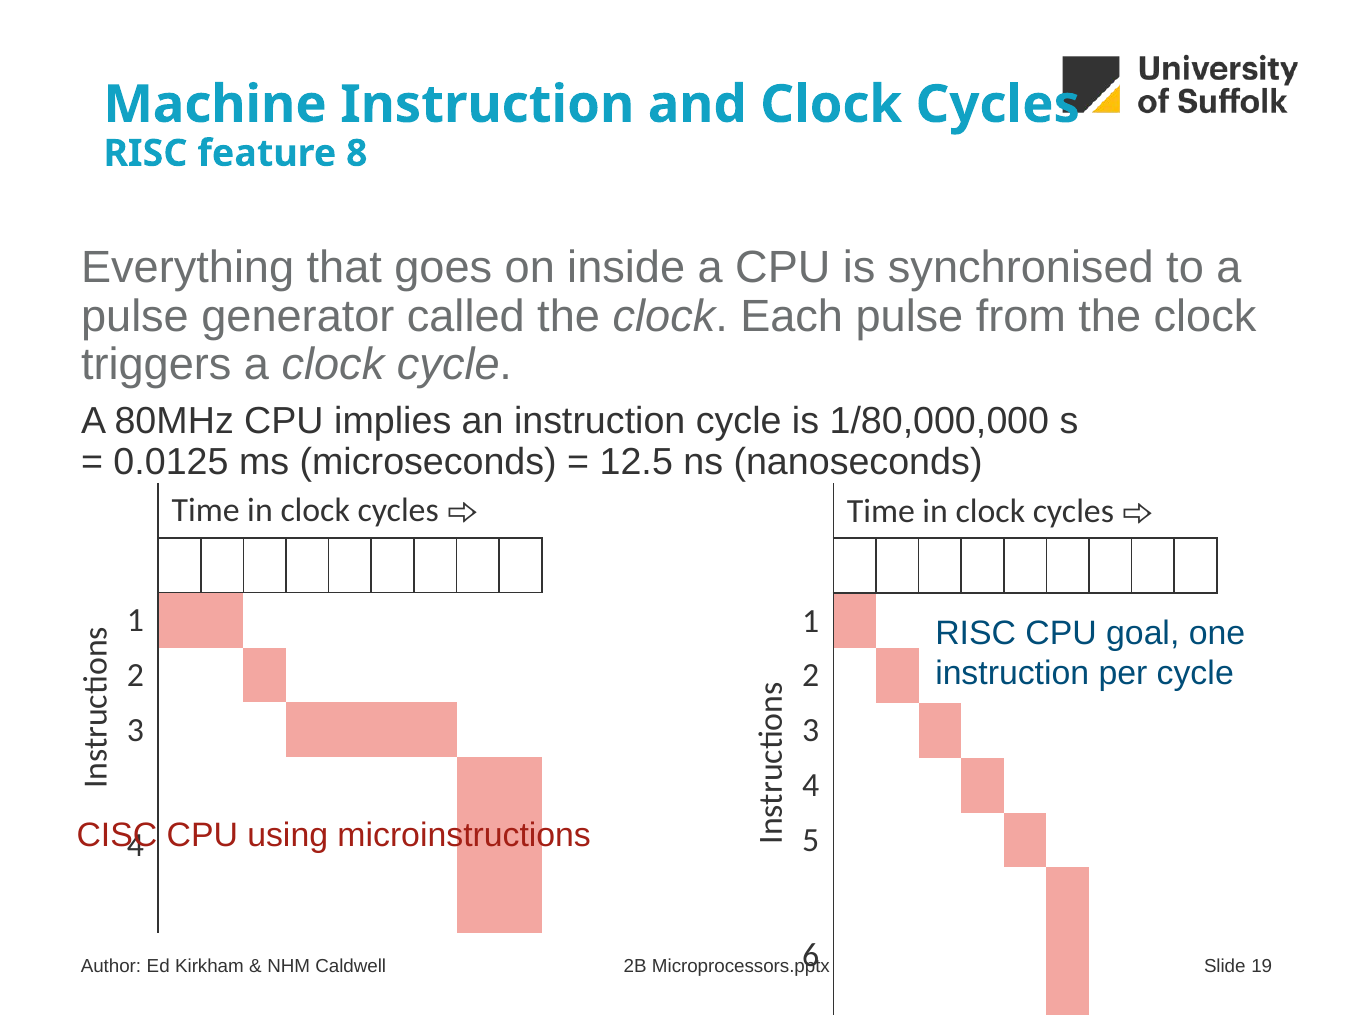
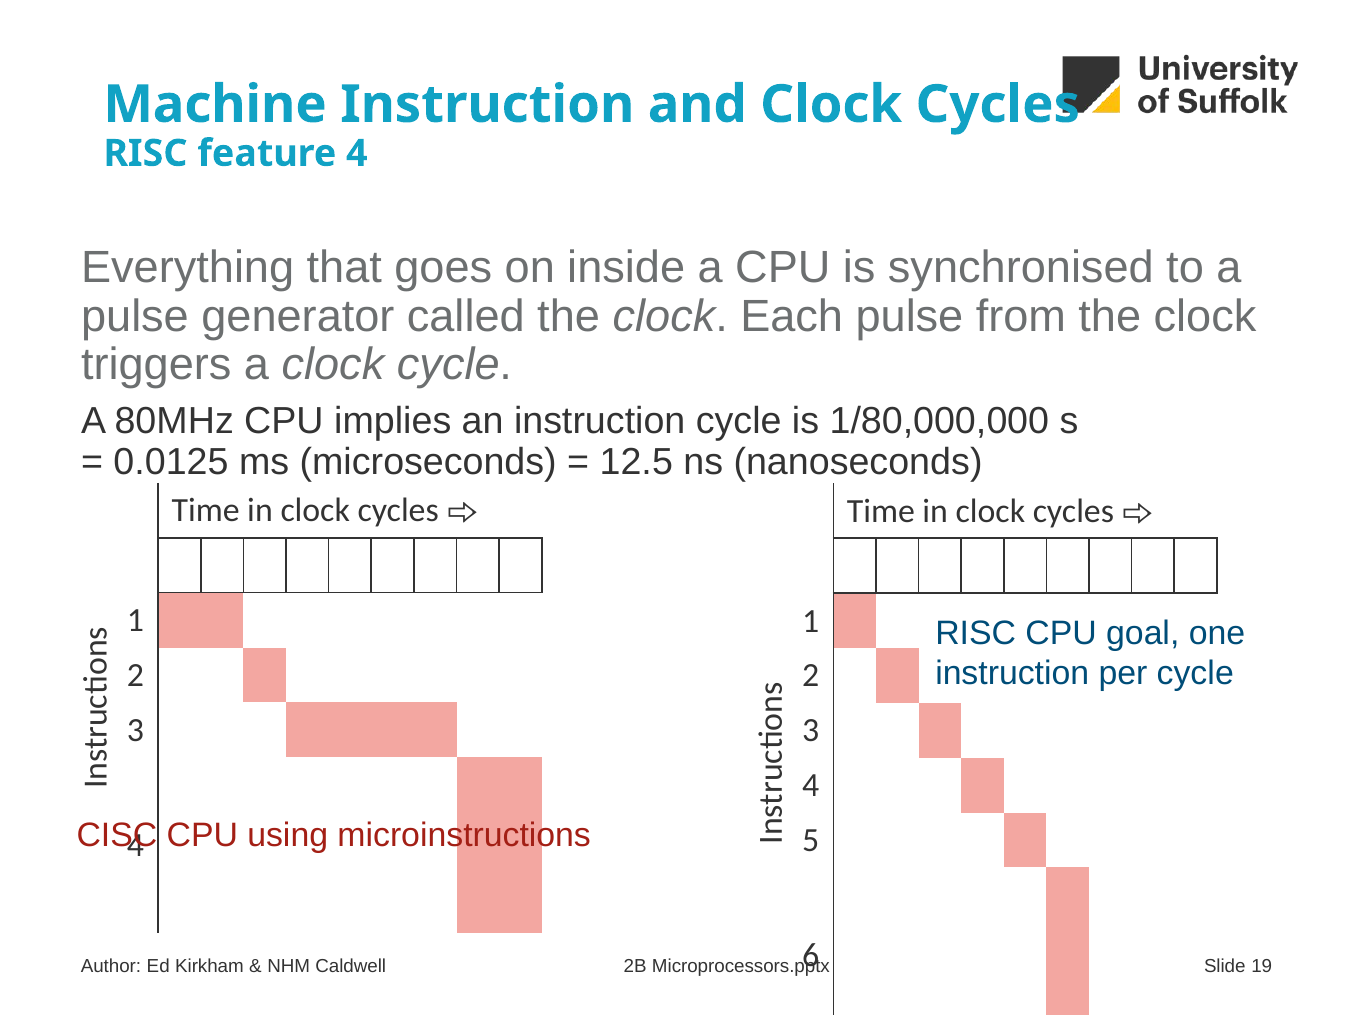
feature 8: 8 -> 4
